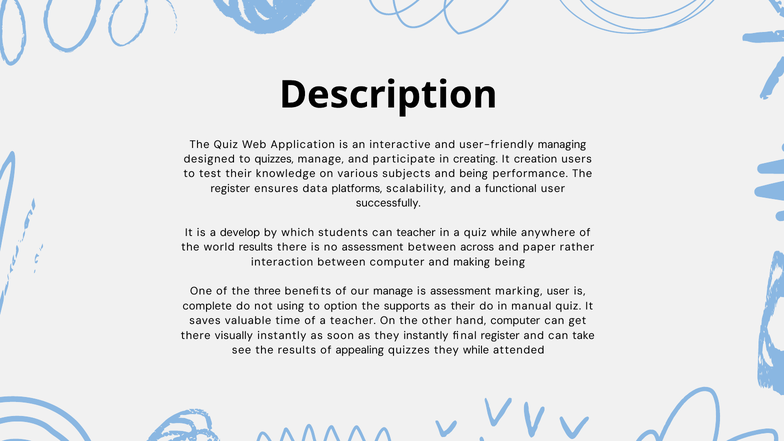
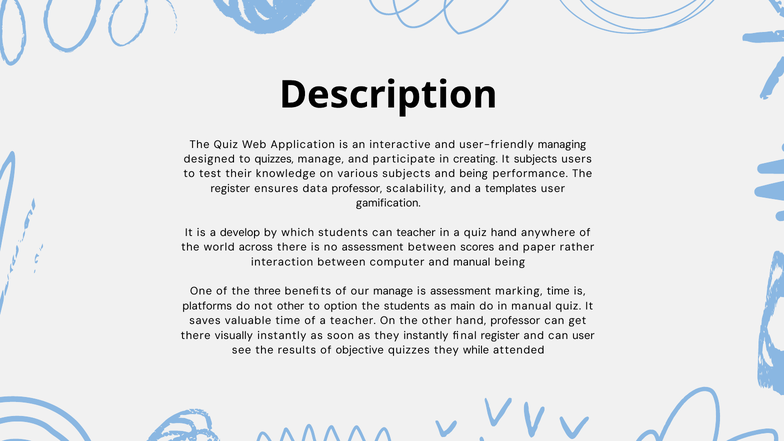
It creation: creation -> subjects
data platforms: platforms -> professor
functional: functional -> templates
successfully: successfully -> gamification
quiz while: while -> hand
world results: results -> across
across: across -> scores
and making: making -> manual
marking user: user -> time
complete: complete -> platforms
not using: using -> other
the supports: supports -> students
as their: their -> main
hand computer: computer -> professor
can take: take -> user
appealing: appealing -> objective
